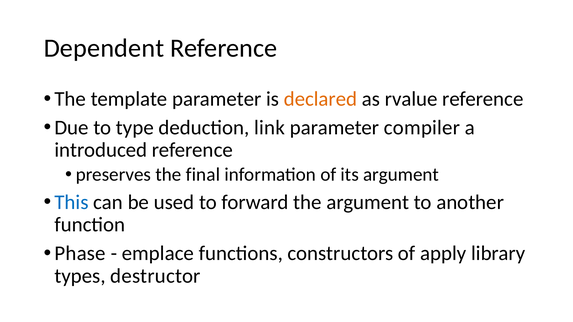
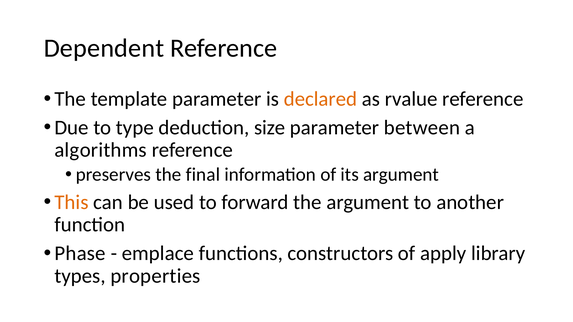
link: link -> size
compiler: compiler -> between
introduced: introduced -> algorithms
This colour: blue -> orange
destructor: destructor -> properties
